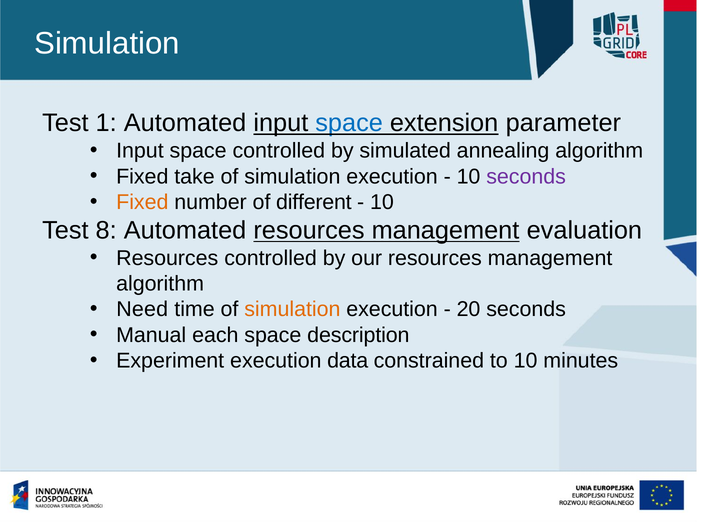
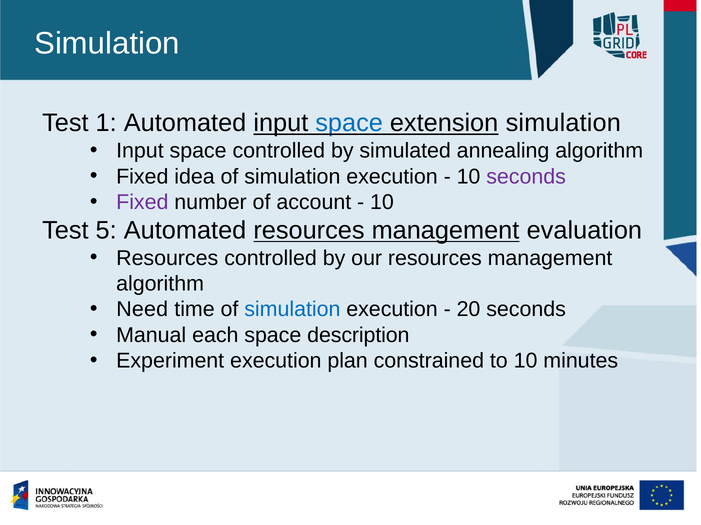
extension parameter: parameter -> simulation
take: take -> idea
Fixed at (142, 202) colour: orange -> purple
different: different -> account
8: 8 -> 5
simulation at (292, 310) colour: orange -> blue
data: data -> plan
